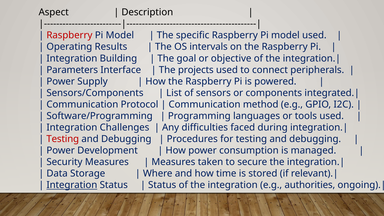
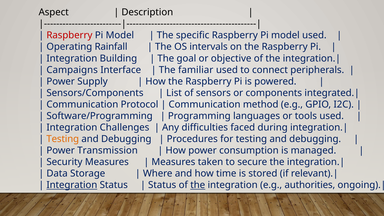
Results: Results -> Rainfall
Parameters: Parameters -> Campaigns
projects: projects -> familiar
Testing at (63, 139) colour: red -> orange
Development: Development -> Transmission
the at (198, 185) underline: none -> present
